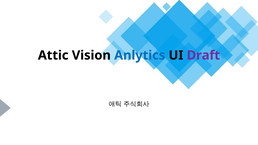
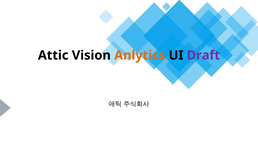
Anlytics colour: blue -> orange
